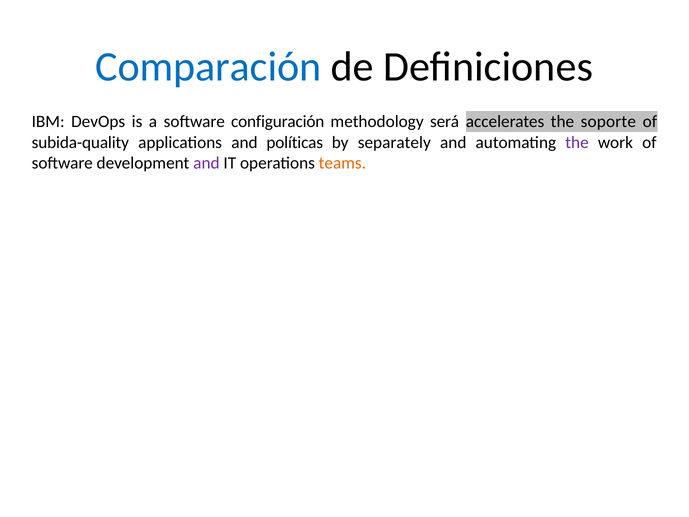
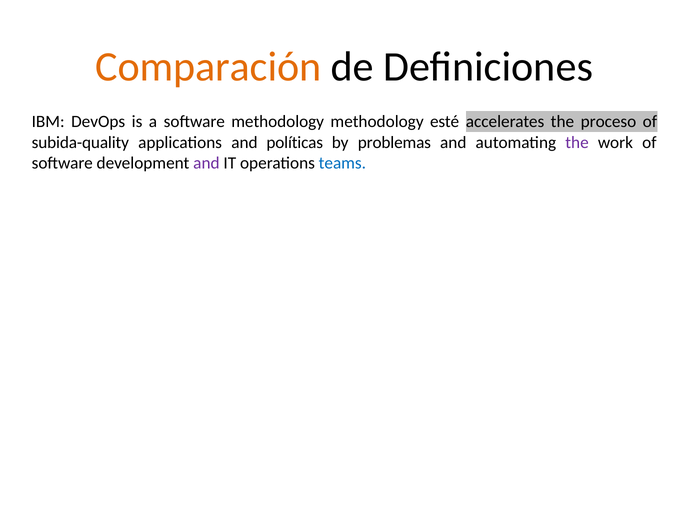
Comparación colour: blue -> orange
software configuración: configuración -> methodology
será: será -> esté
soporte: soporte -> proceso
separately: separately -> problemas
teams colour: orange -> blue
